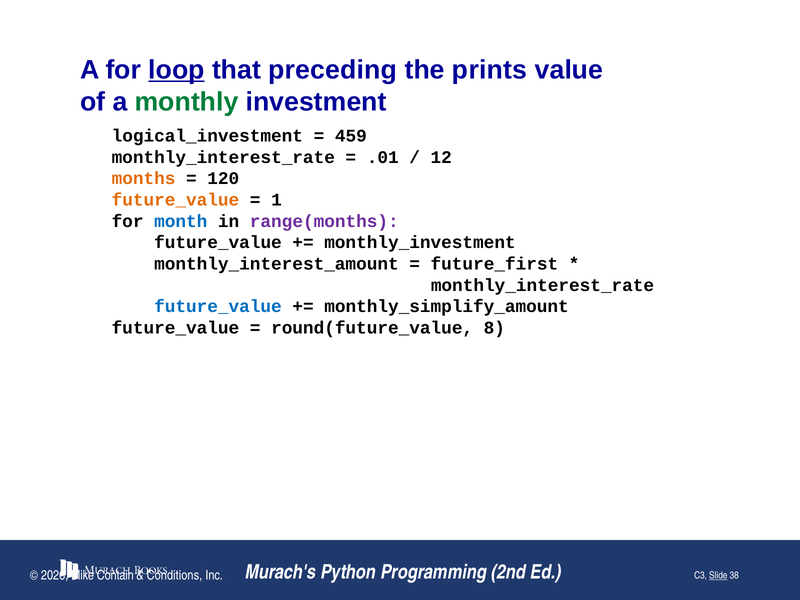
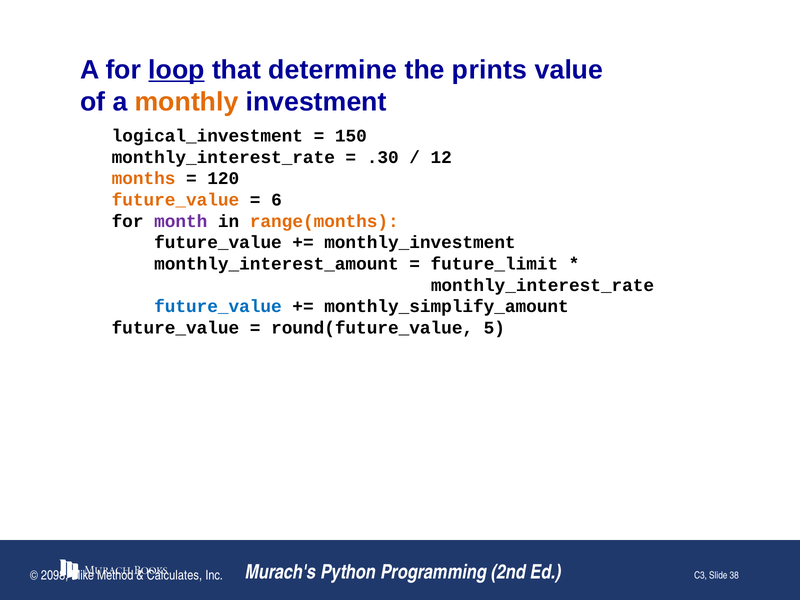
preceding: preceding -> determine
monthly colour: green -> orange
459: 459 -> 150
.01: .01 -> .30
1: 1 -> 6
month colour: blue -> purple
range(months colour: purple -> orange
future_first: future_first -> future_limit
8: 8 -> 5
2026: 2026 -> 2098
Contain: Contain -> Method
Conditions: Conditions -> Calculates
Slide underline: present -> none
